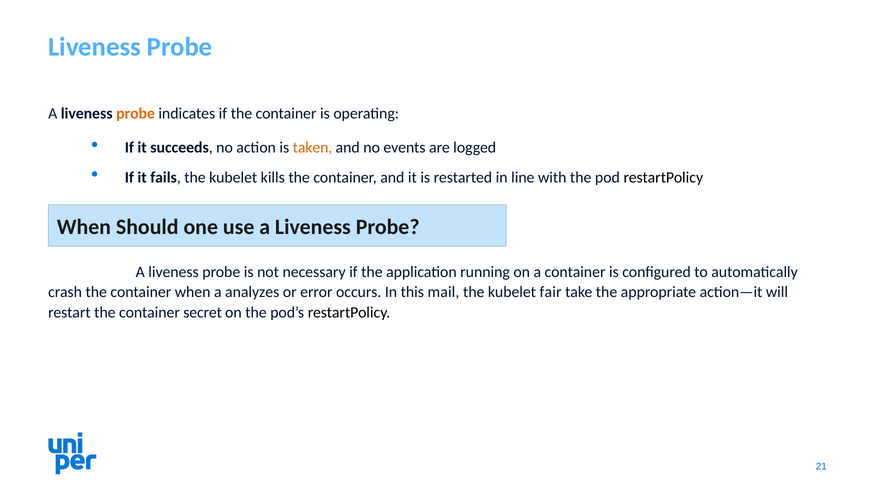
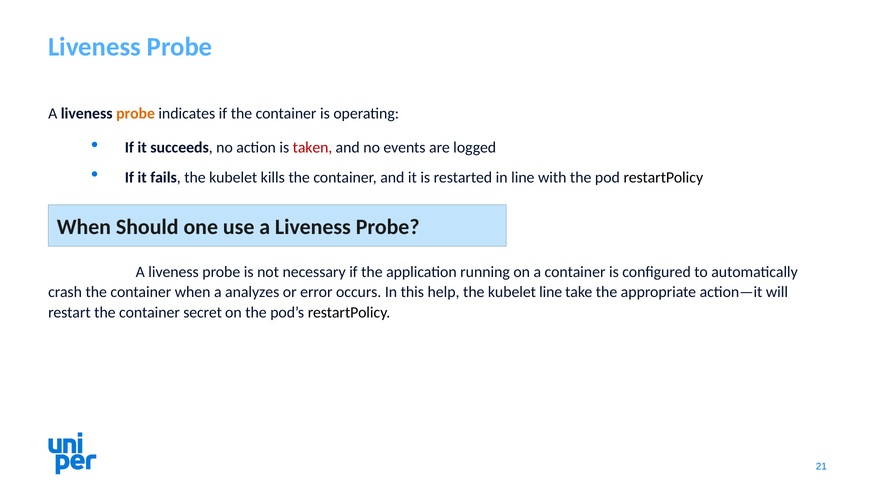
taken colour: orange -> red
mail: mail -> help
kubelet fair: fair -> line
